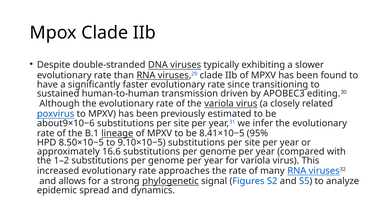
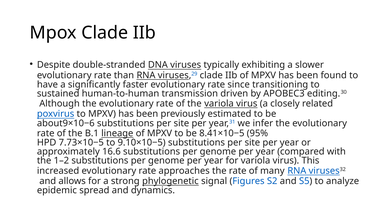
8.50×10−5: 8.50×10−5 -> 7.73×10−5
